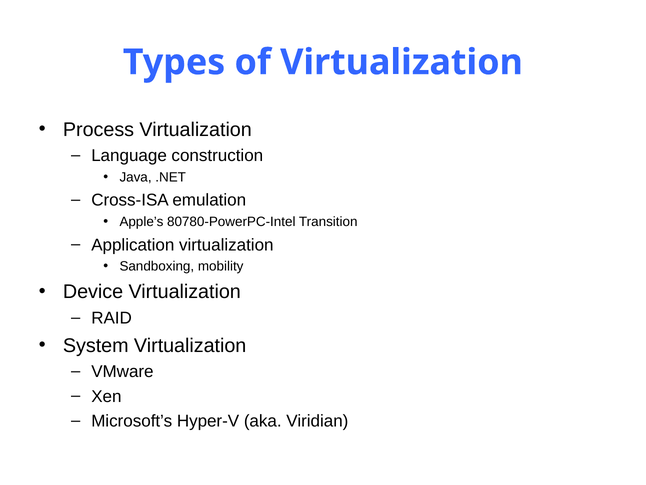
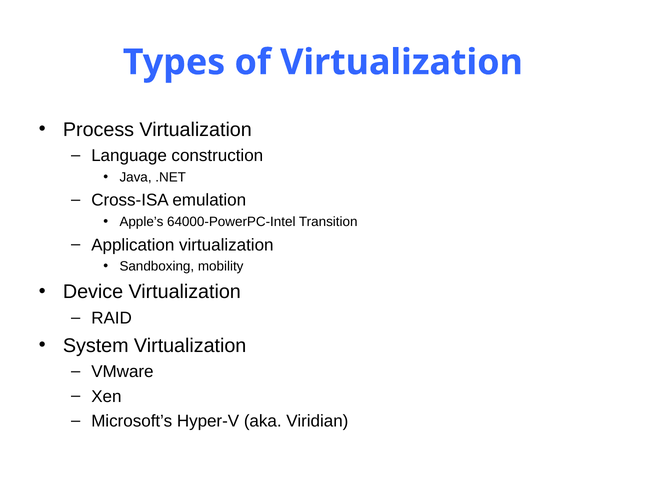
80780-PowerPC-Intel: 80780-PowerPC-Intel -> 64000-PowerPC-Intel
